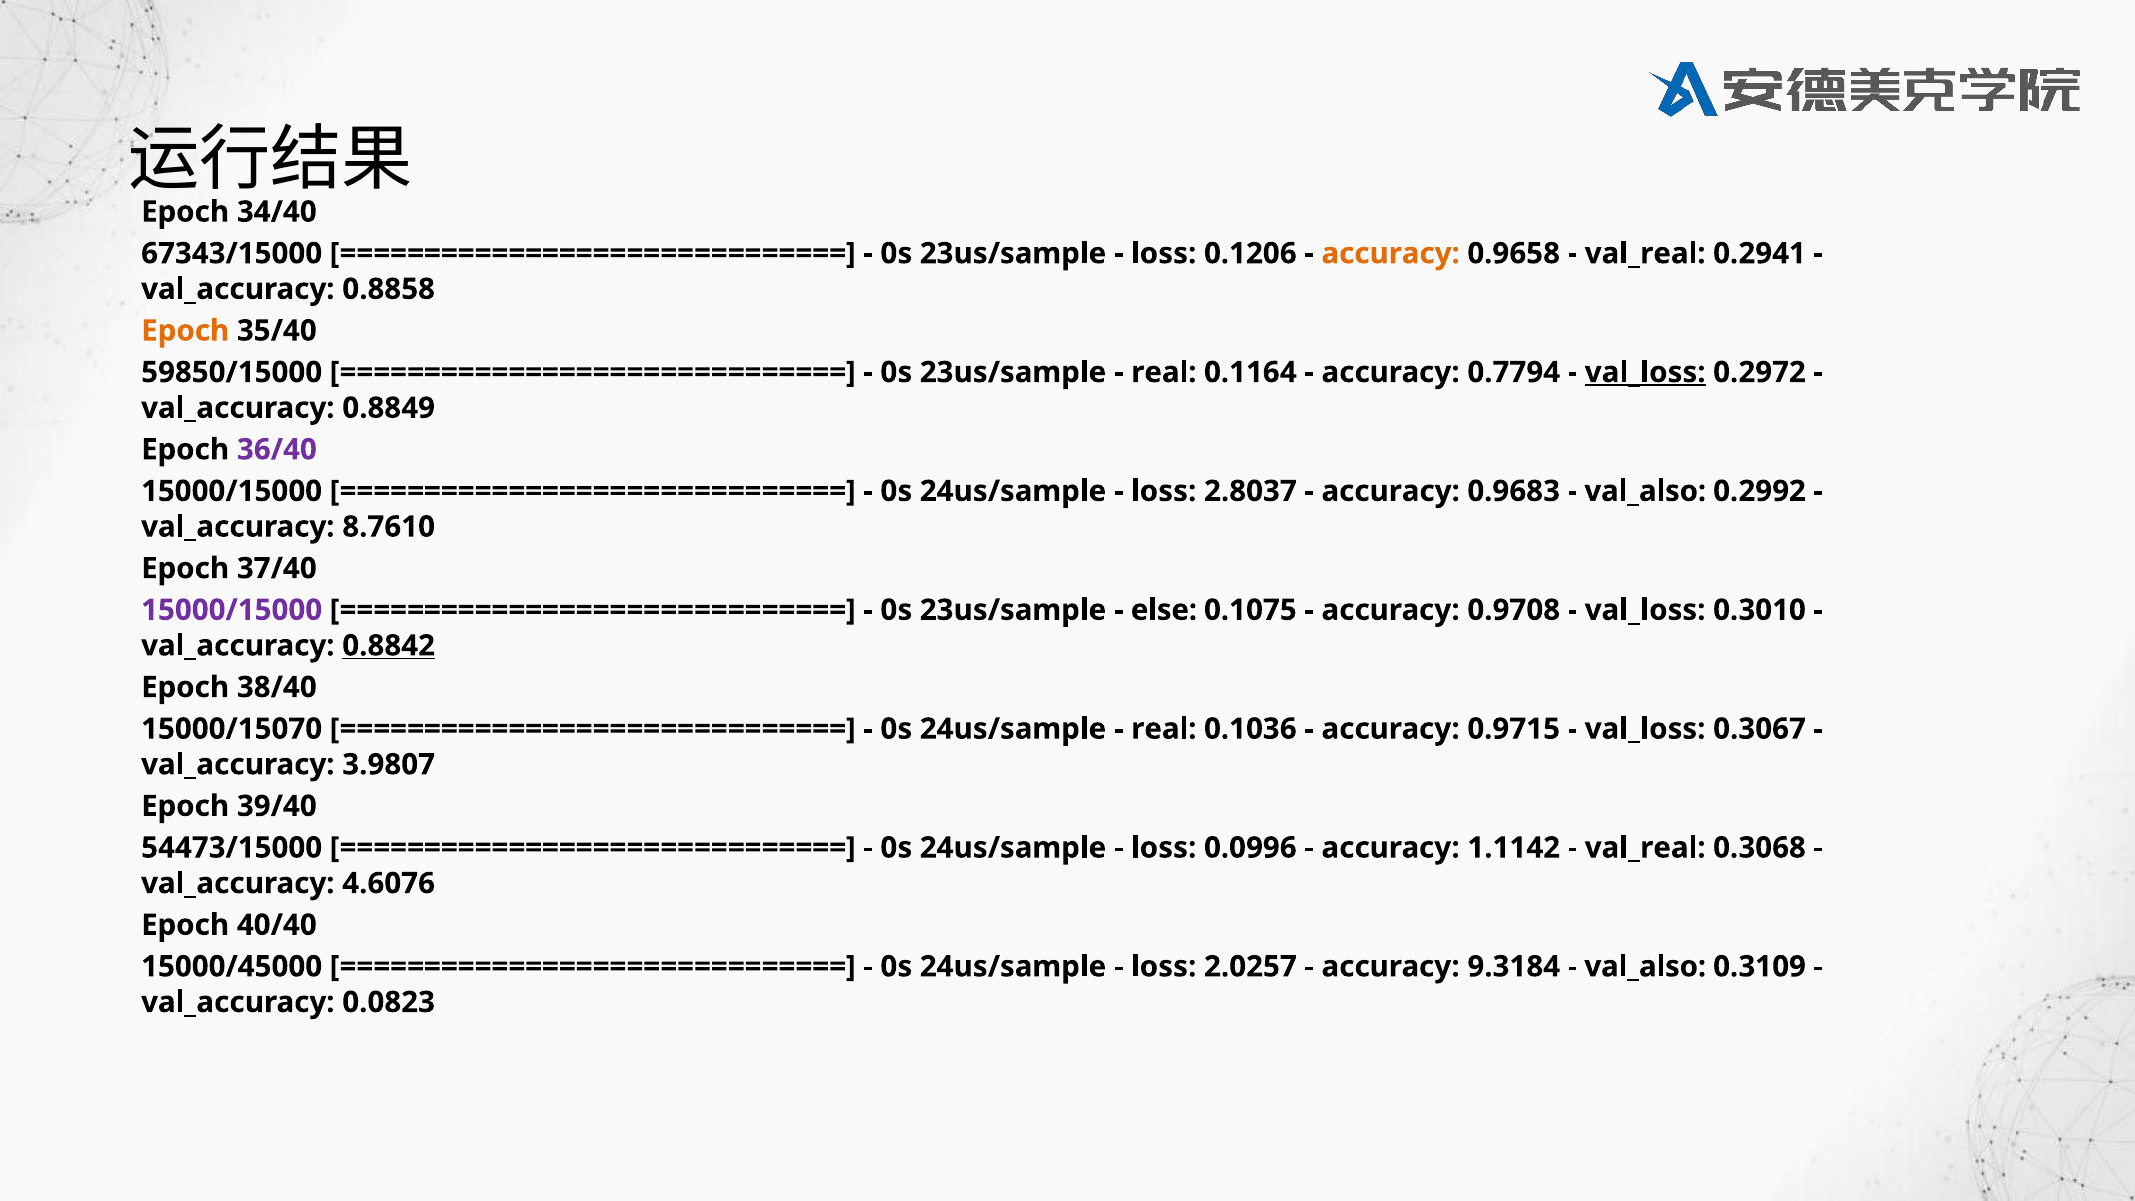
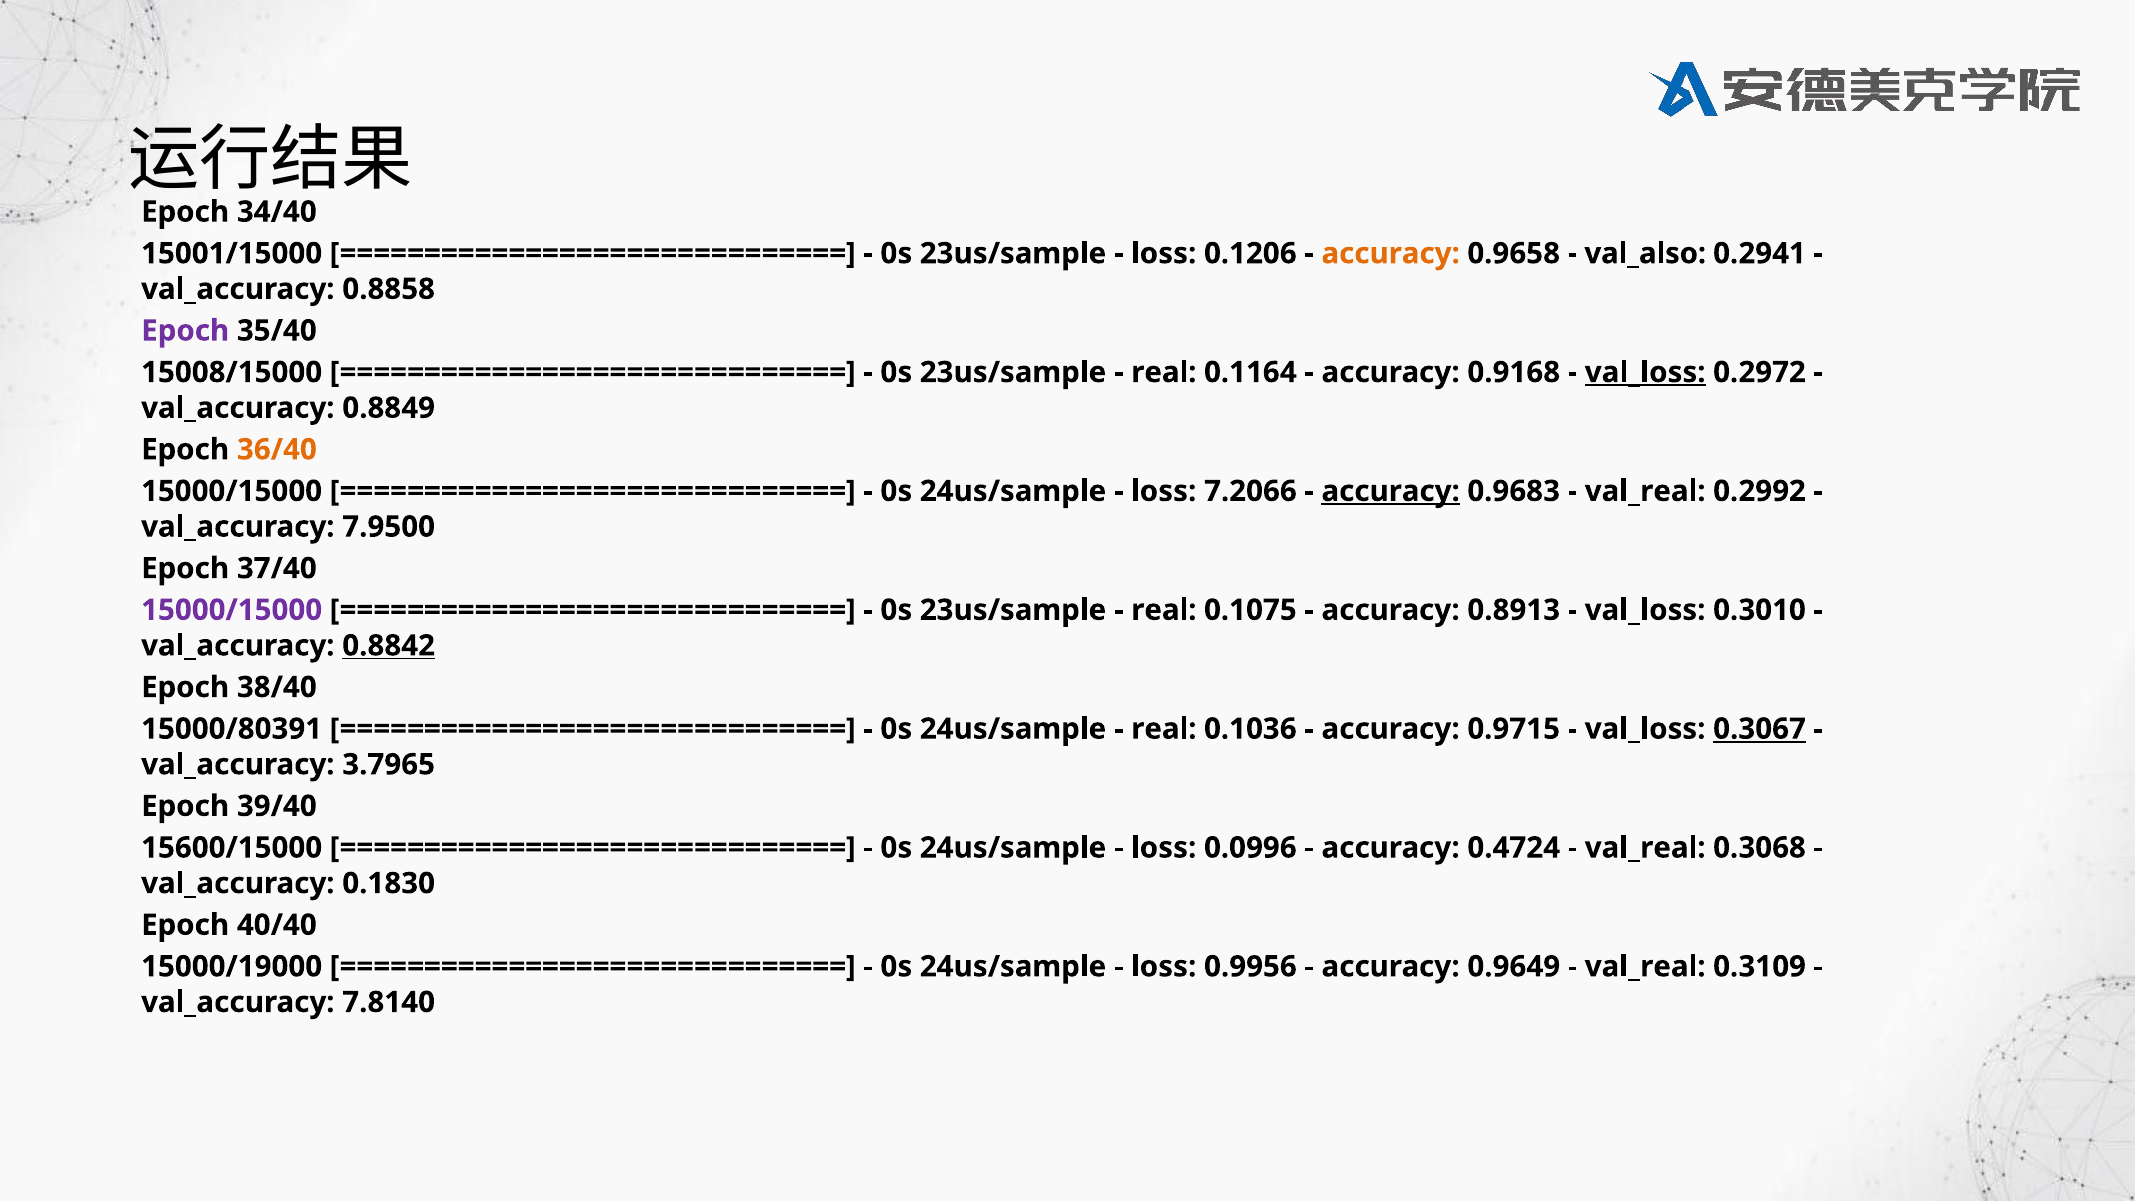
67343/15000: 67343/15000 -> 15001/15000
val_real at (1645, 253): val_real -> val_also
Epoch at (185, 331) colour: orange -> purple
59850/15000: 59850/15000 -> 15008/15000
0.7794: 0.7794 -> 0.9168
36/40 colour: purple -> orange
2.8037: 2.8037 -> 7.2066
accuracy at (1391, 491) underline: none -> present
val_also at (1645, 491): val_also -> val_real
8.7610: 8.7610 -> 7.9500
else at (1164, 610): else -> real
0.9708: 0.9708 -> 0.8913
15000/15070: 15000/15070 -> 15000/80391
0.3067 underline: none -> present
3.9807: 3.9807 -> 3.7965
54473/15000: 54473/15000 -> 15600/15000
1.1142: 1.1142 -> 0.4724
4.6076: 4.6076 -> 0.1830
15000/45000: 15000/45000 -> 15000/19000
2.0257: 2.0257 -> 0.9956
9.3184: 9.3184 -> 0.9649
val_also at (1645, 967): val_also -> val_real
0.0823: 0.0823 -> 7.8140
